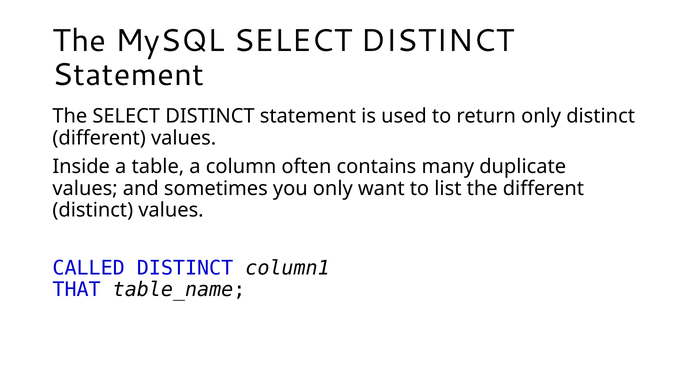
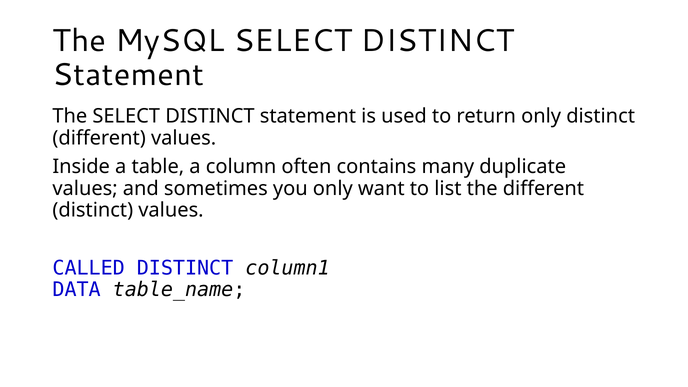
THAT: THAT -> DATA
